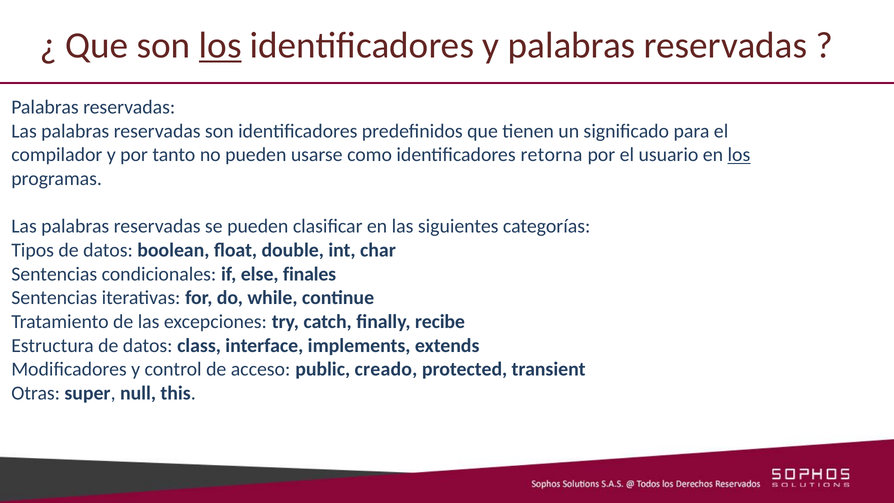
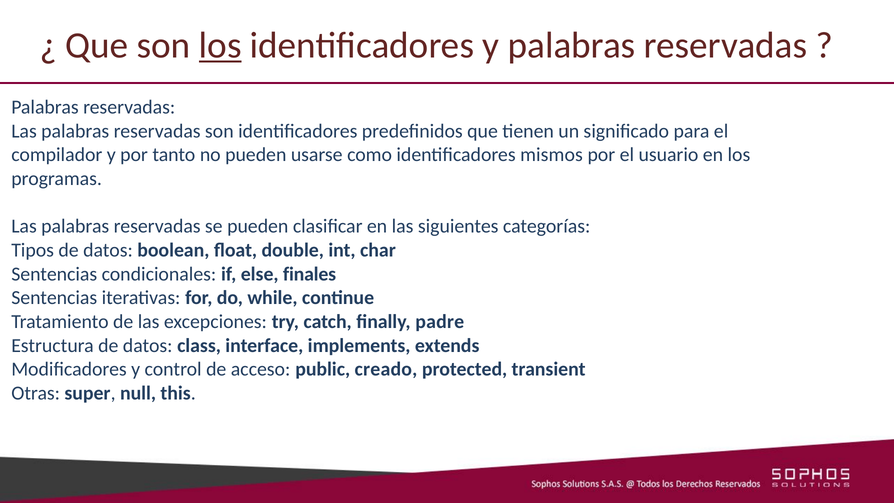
retorna: retorna -> mismos
los at (739, 155) underline: present -> none
recibe: recibe -> padre
